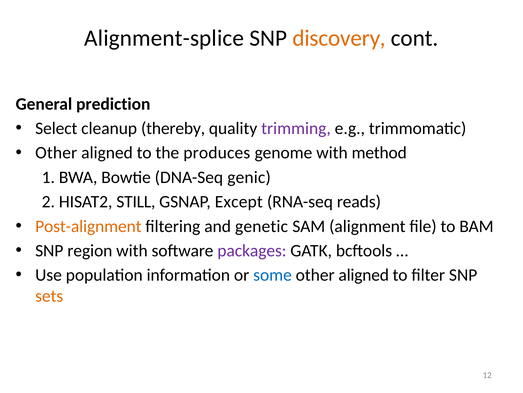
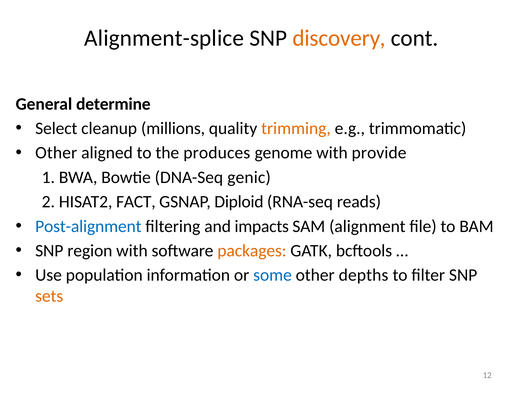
prediction: prediction -> determine
thereby: thereby -> millions
trimming colour: purple -> orange
method: method -> provide
STILL: STILL -> FACT
Except: Except -> Diploid
Post-alignment colour: orange -> blue
genetic: genetic -> impacts
packages colour: purple -> orange
aligned at (364, 275): aligned -> depths
